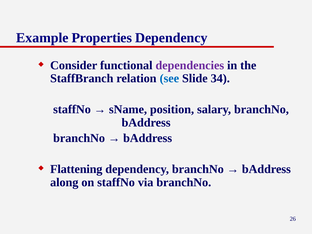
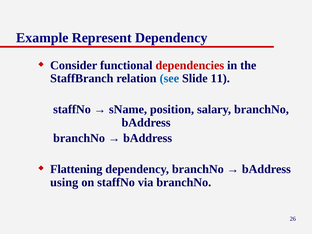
Properties: Properties -> Represent
dependencies colour: purple -> red
34: 34 -> 11
along: along -> using
